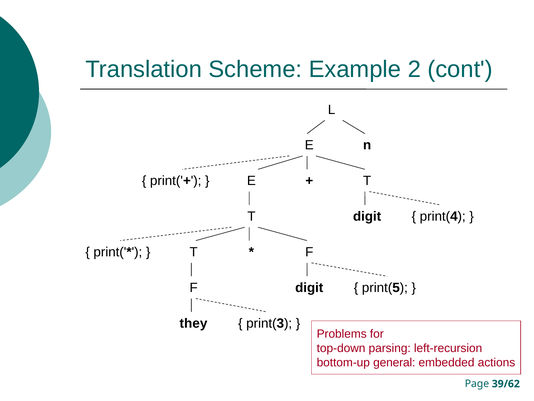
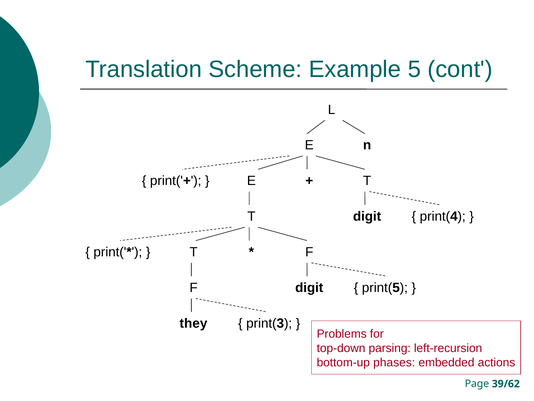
2: 2 -> 5
general: general -> phases
